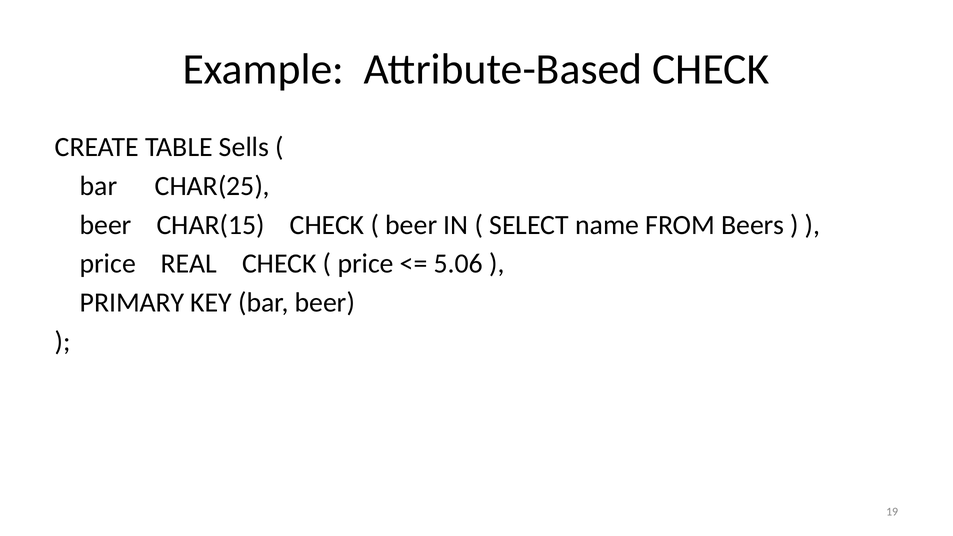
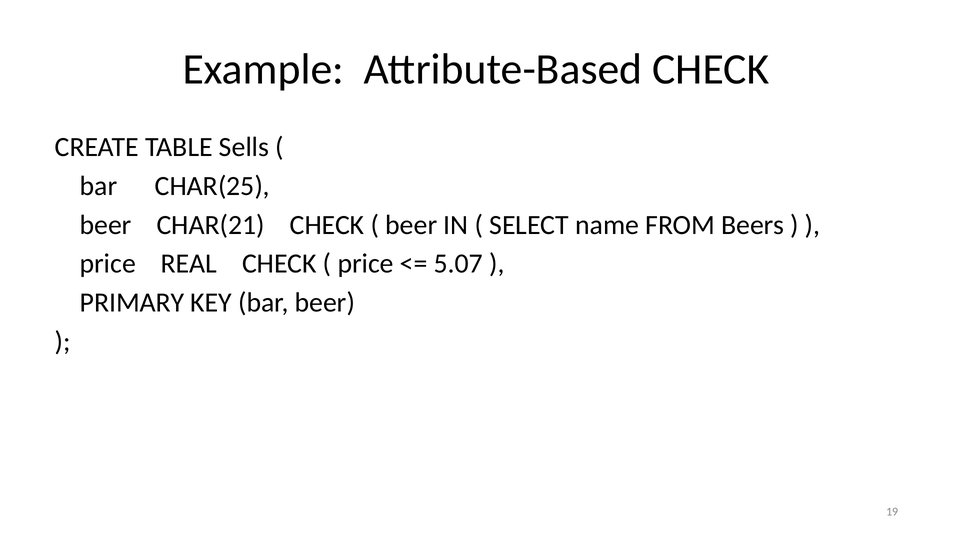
CHAR(15: CHAR(15 -> CHAR(21
5.06: 5.06 -> 5.07
